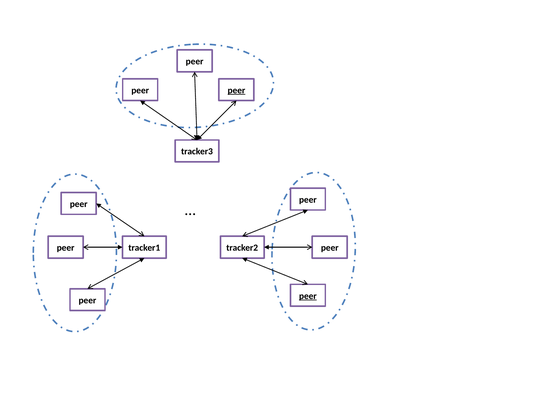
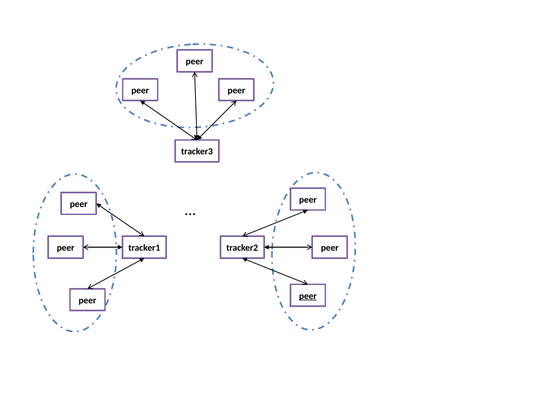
peer at (236, 90) underline: present -> none
